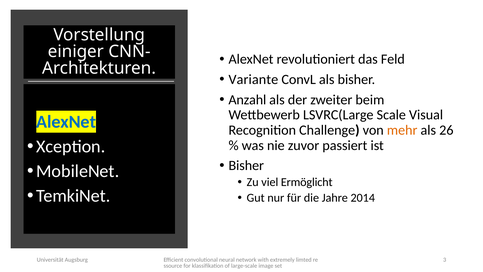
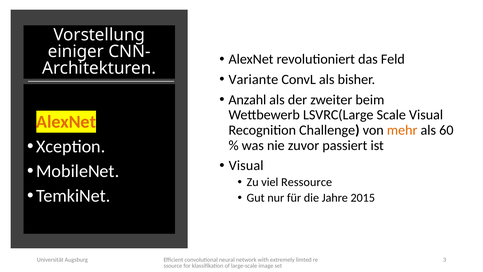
AlexNet at (66, 122) colour: blue -> orange
26: 26 -> 60
Bisher at (246, 165): Bisher -> Visual
Ermöglicht: Ermöglicht -> Ressource
2014: 2014 -> 2015
